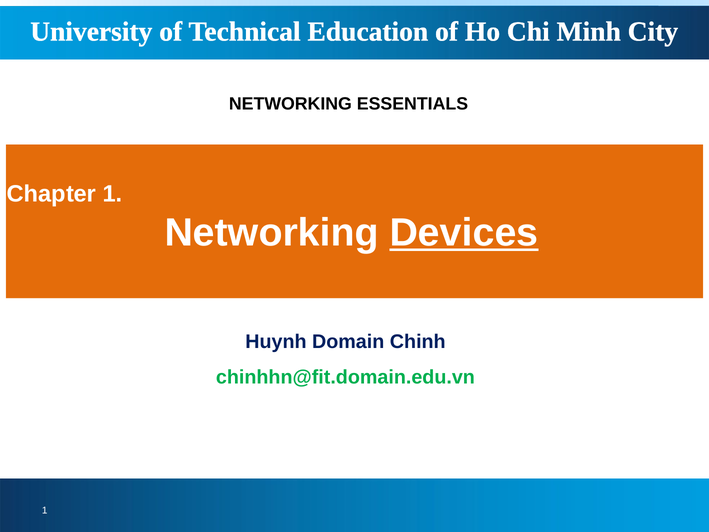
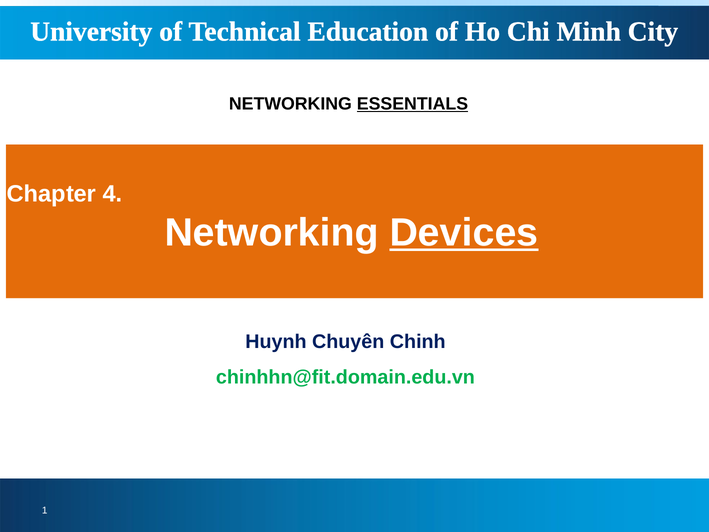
ESSENTIALS underline: none -> present
Chapter 1: 1 -> 4
Domain: Domain -> Chuyên
